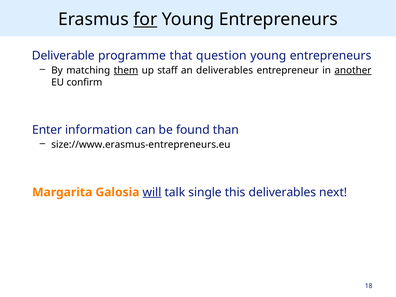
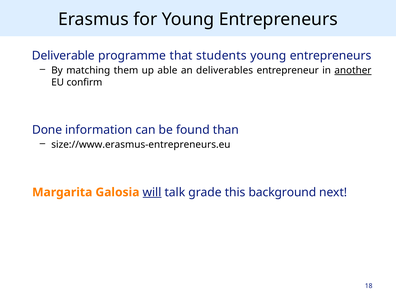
for underline: present -> none
question: question -> students
them underline: present -> none
staff: staff -> able
Enter: Enter -> Done
single: single -> grade
this deliverables: deliverables -> background
